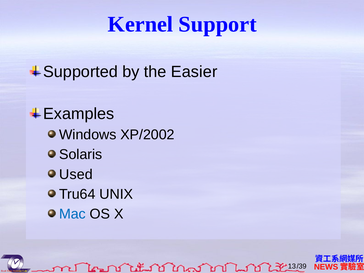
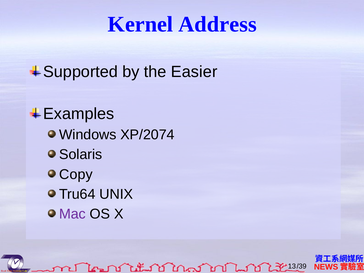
Support: Support -> Address
XP/2002: XP/2002 -> XP/2074
Used: Used -> Copy
Mac colour: blue -> purple
